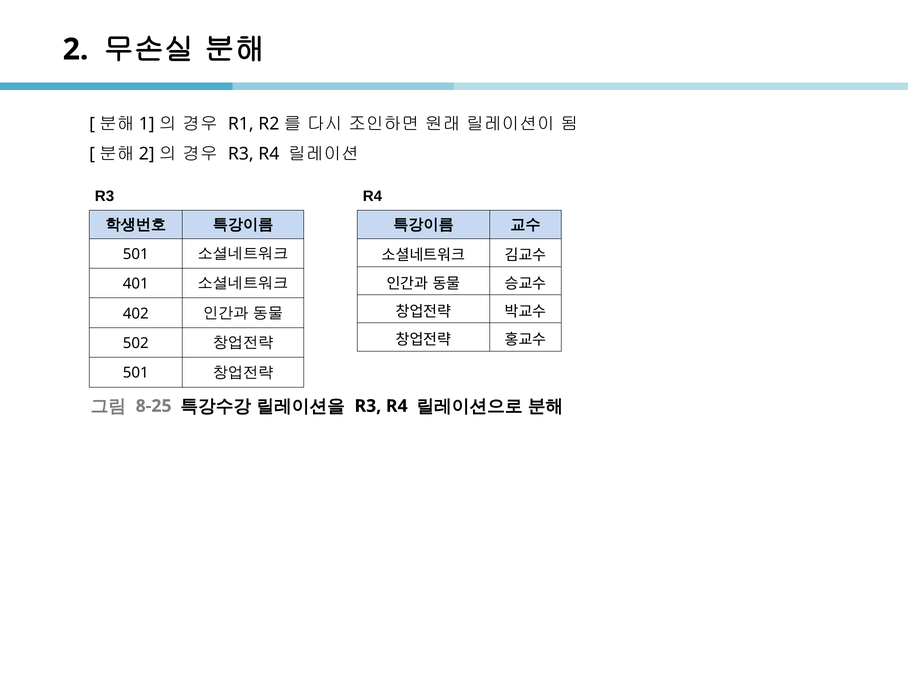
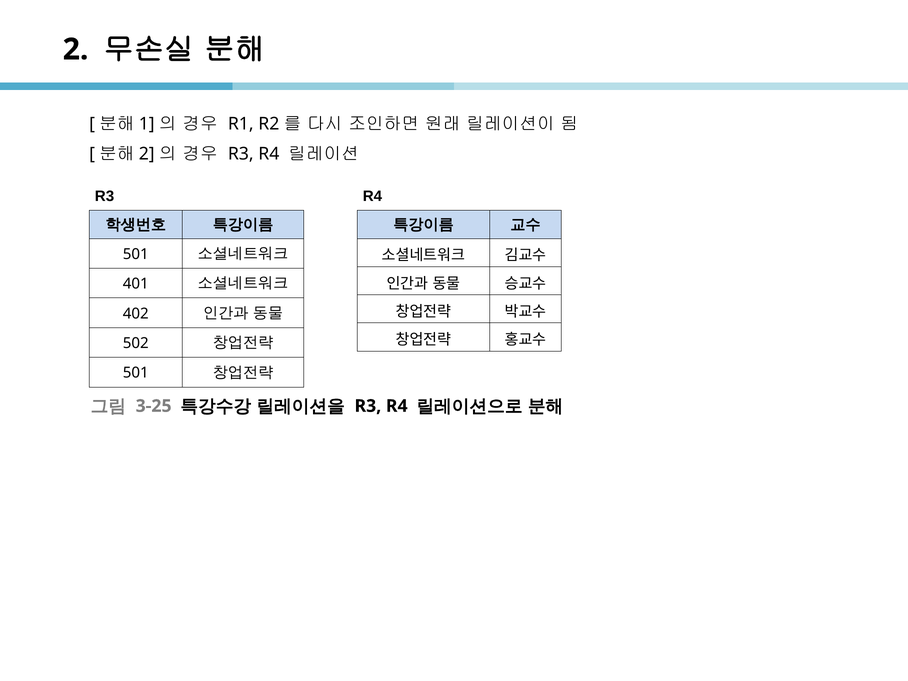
8-25: 8-25 -> 3-25
